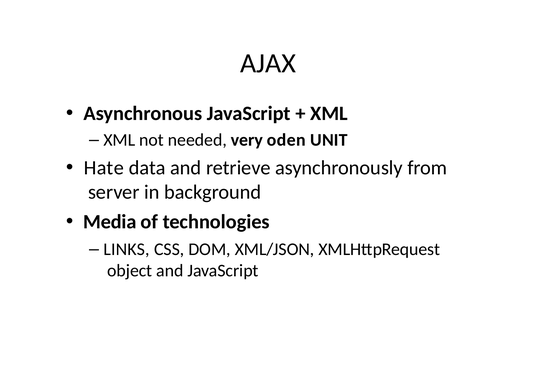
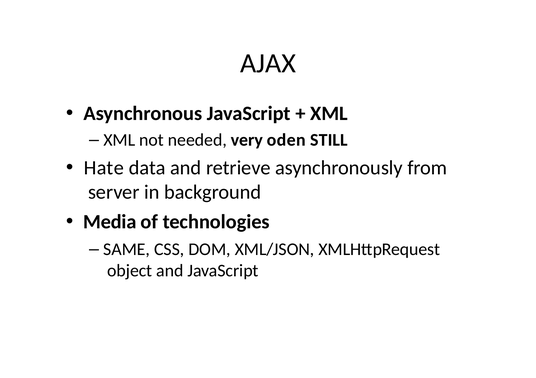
UNIT: UNIT -> STILL
LINKS: LINKS -> SAME
